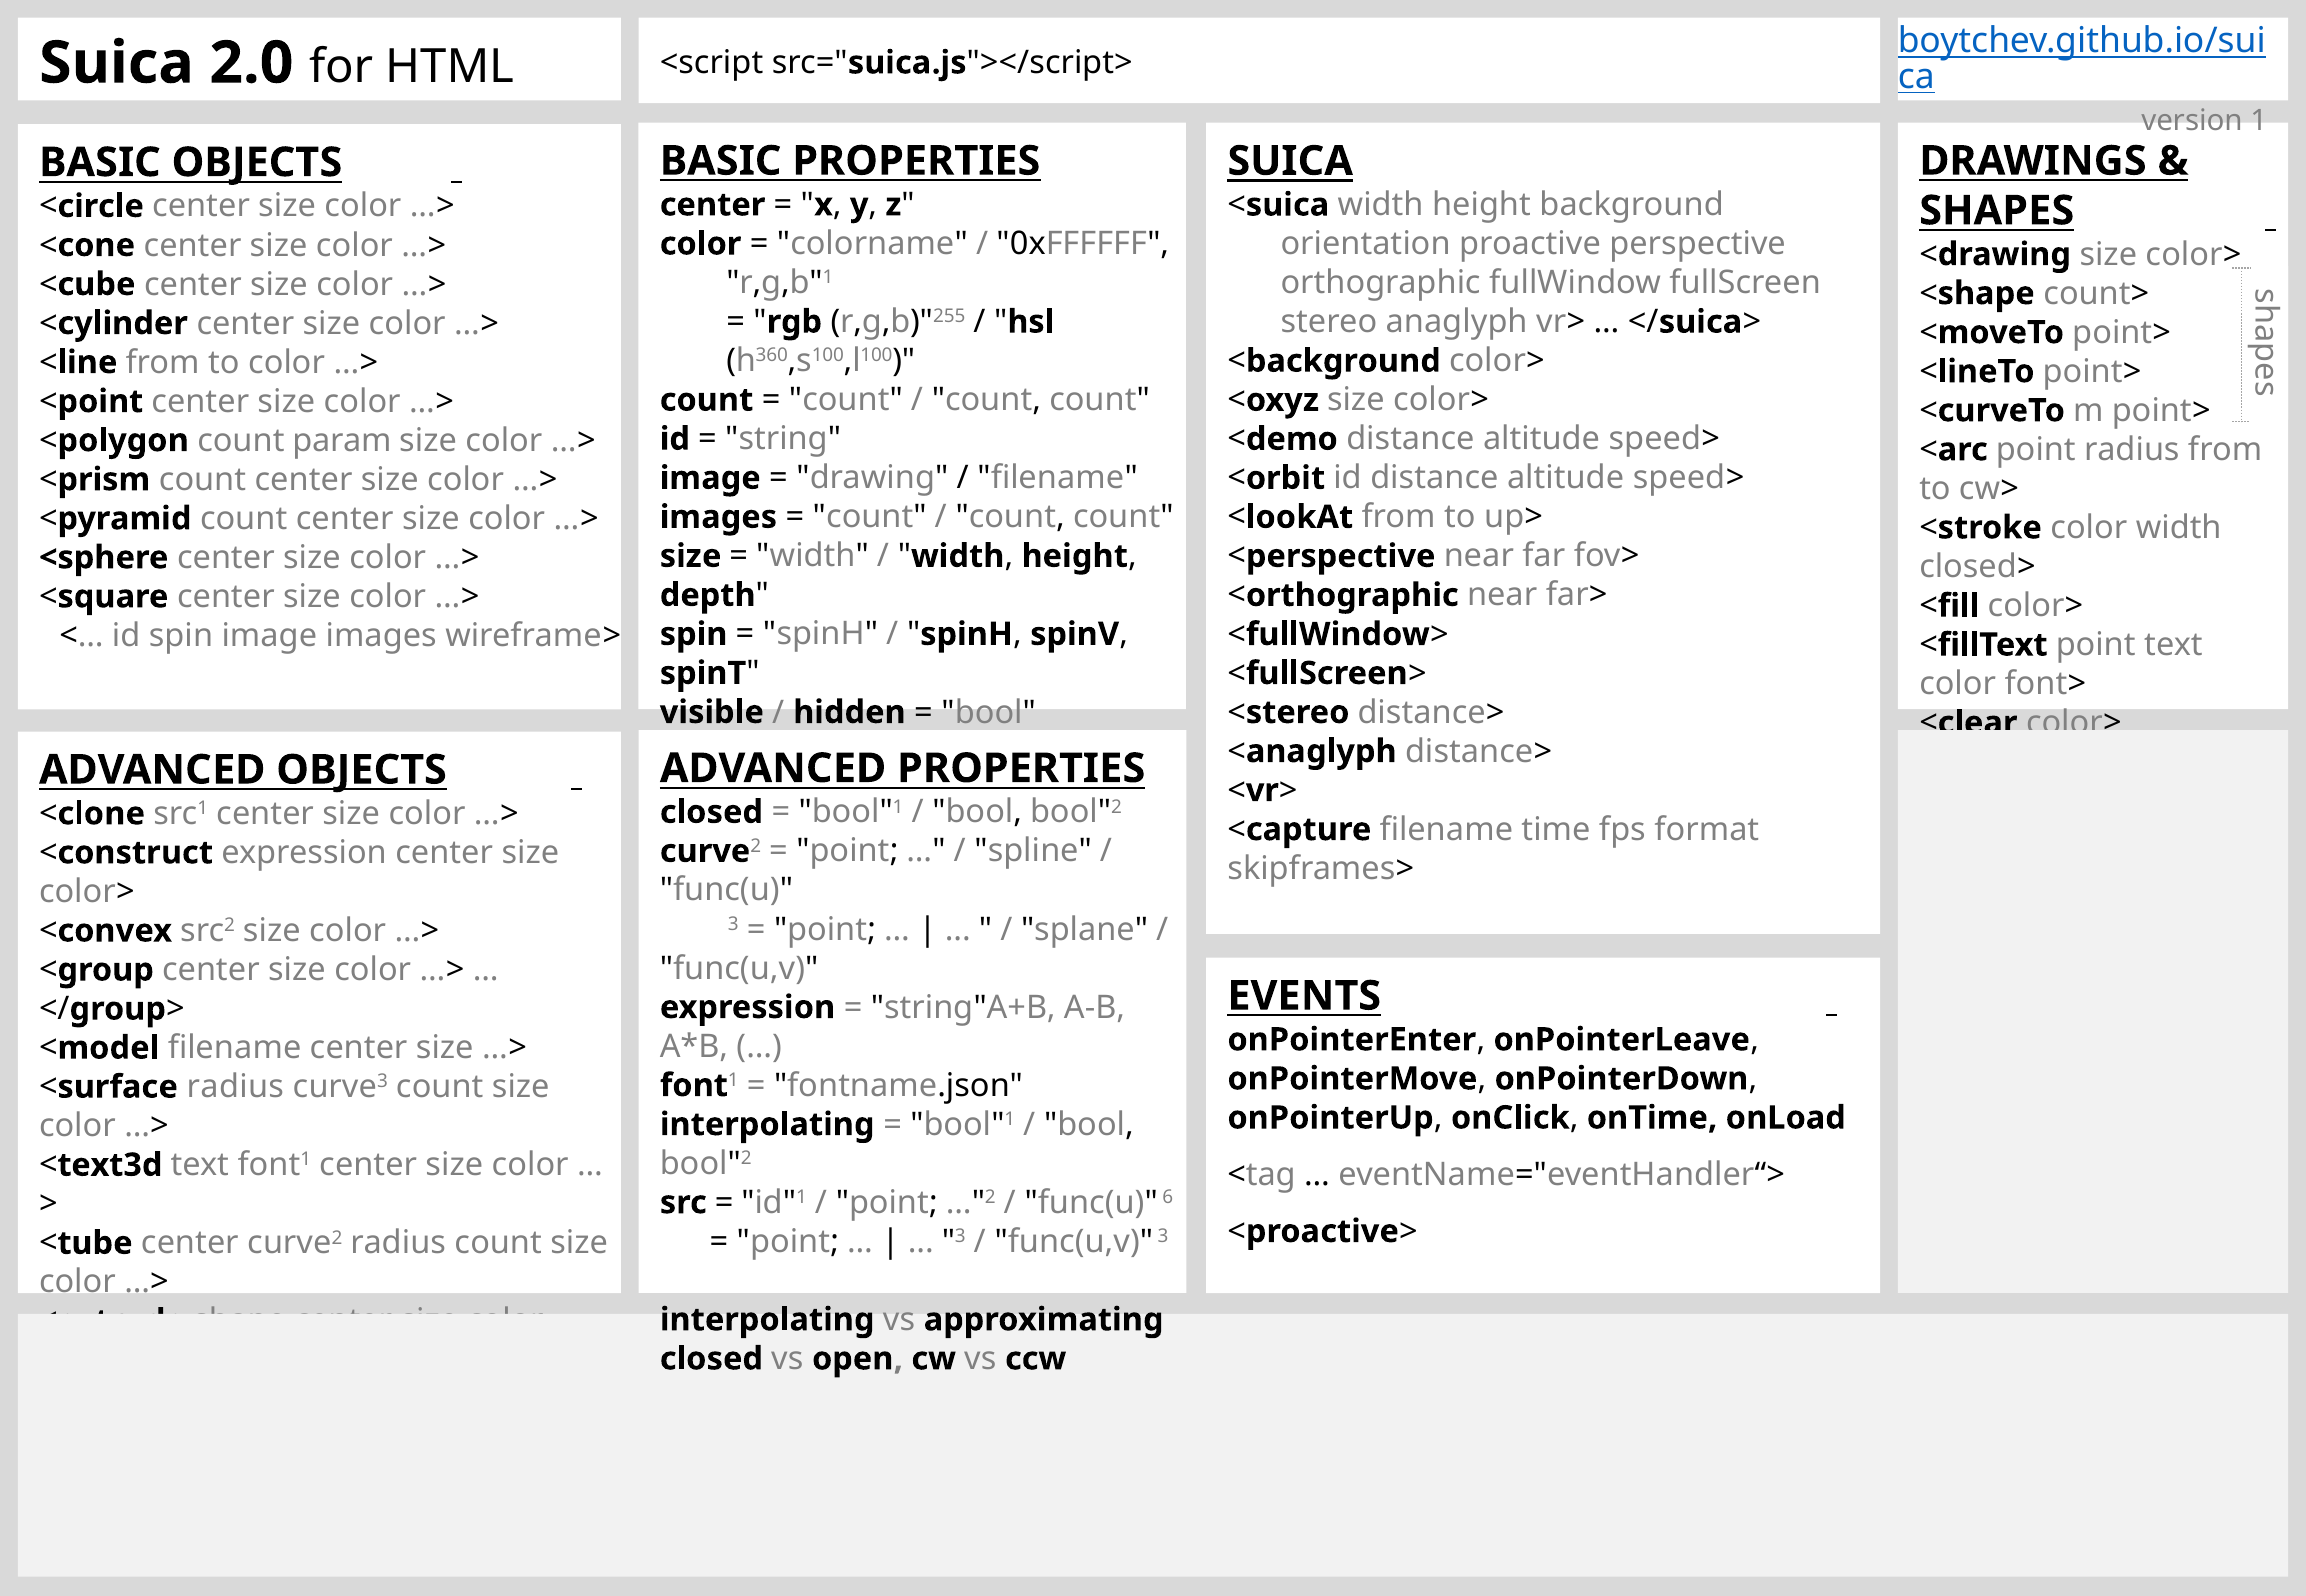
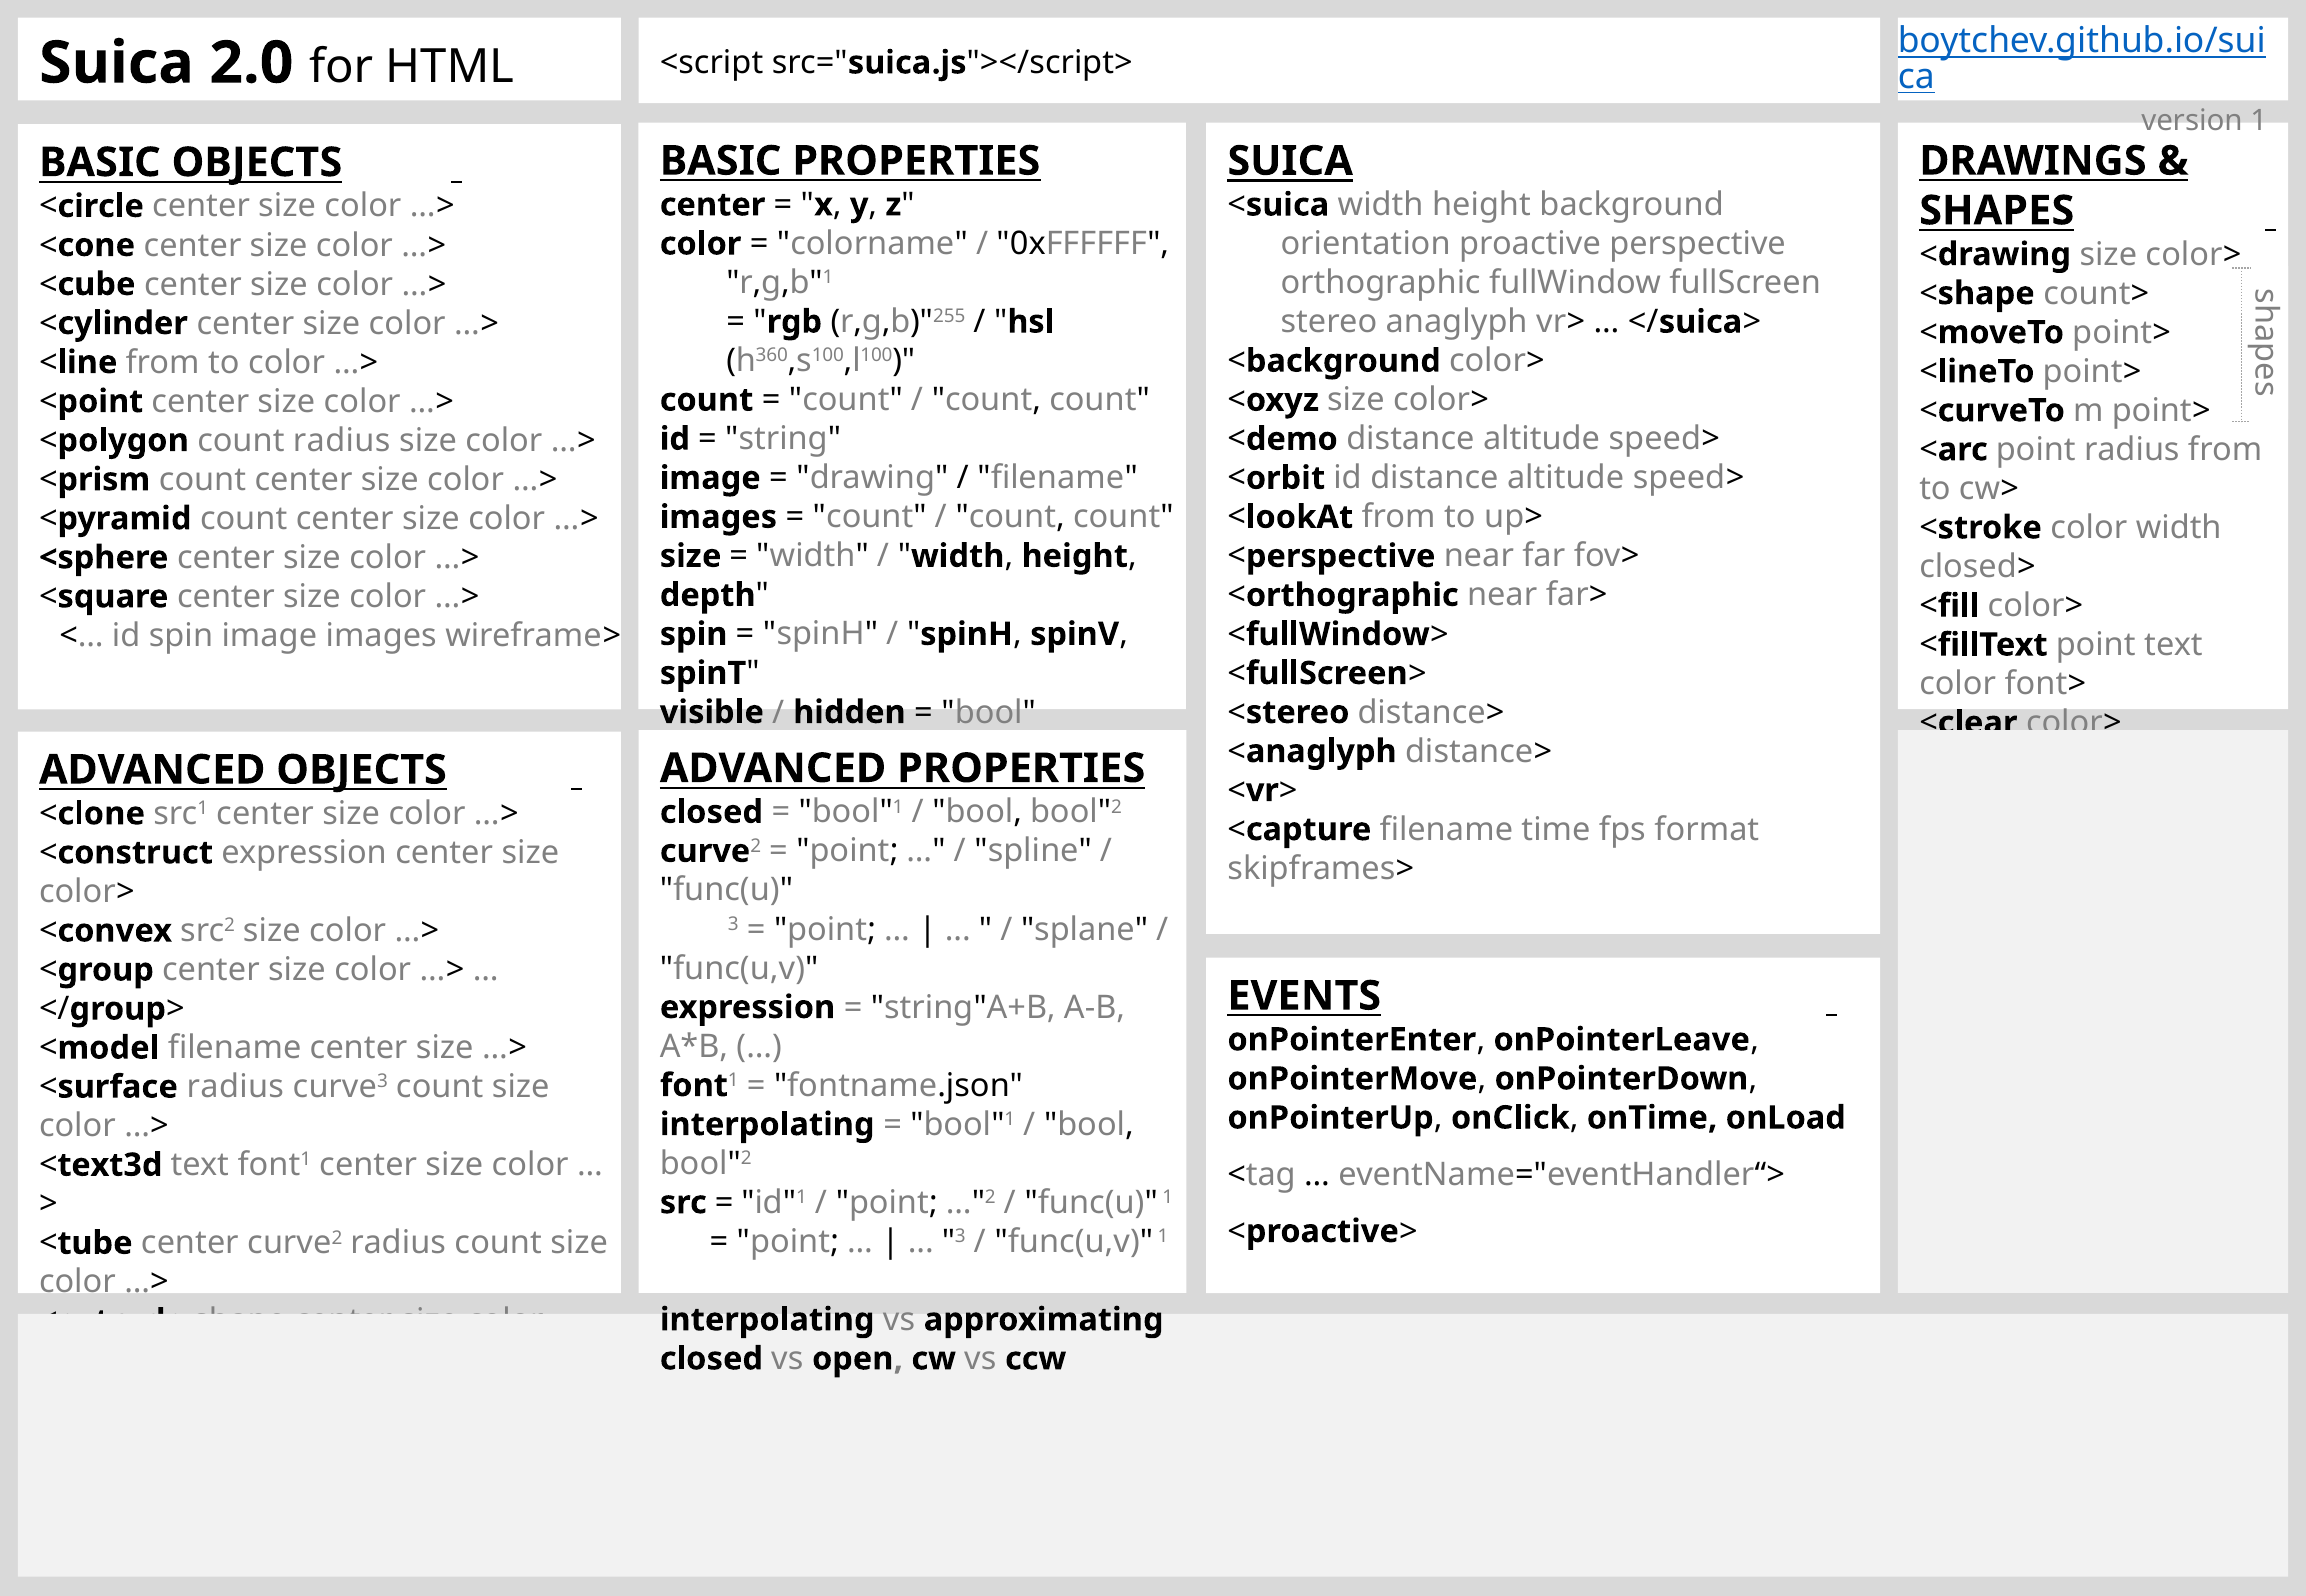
count param: param -> radius
func(u 6: 6 -> 1
func(u,v 3: 3 -> 1
